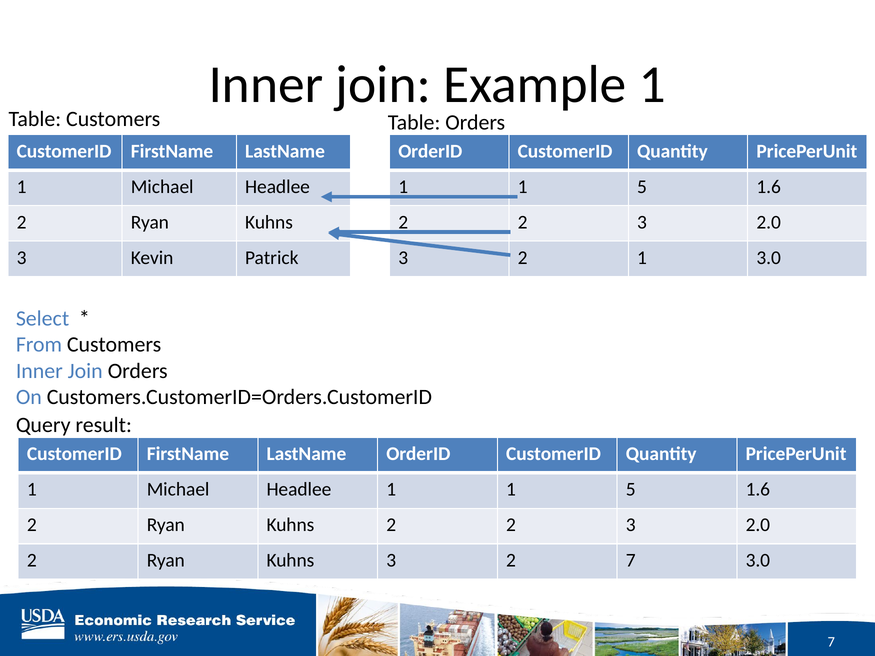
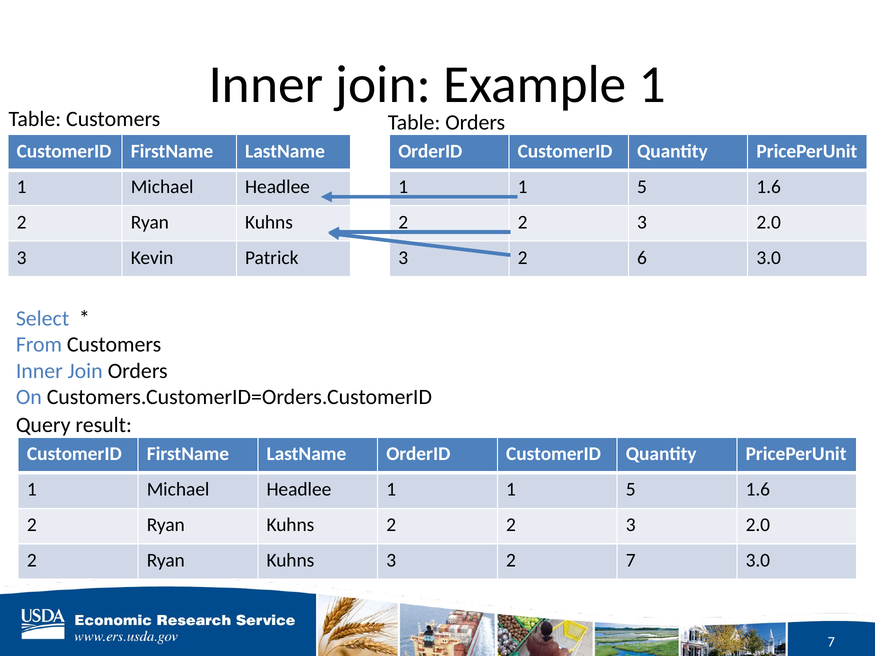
2 1: 1 -> 6
